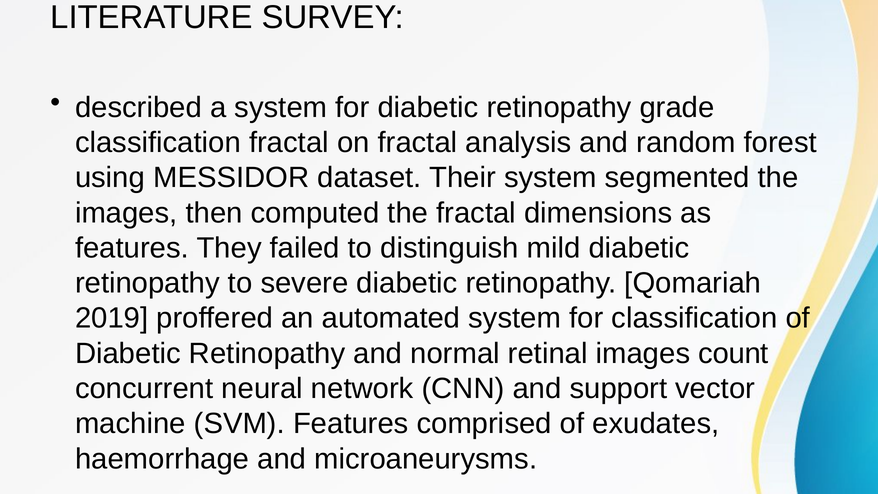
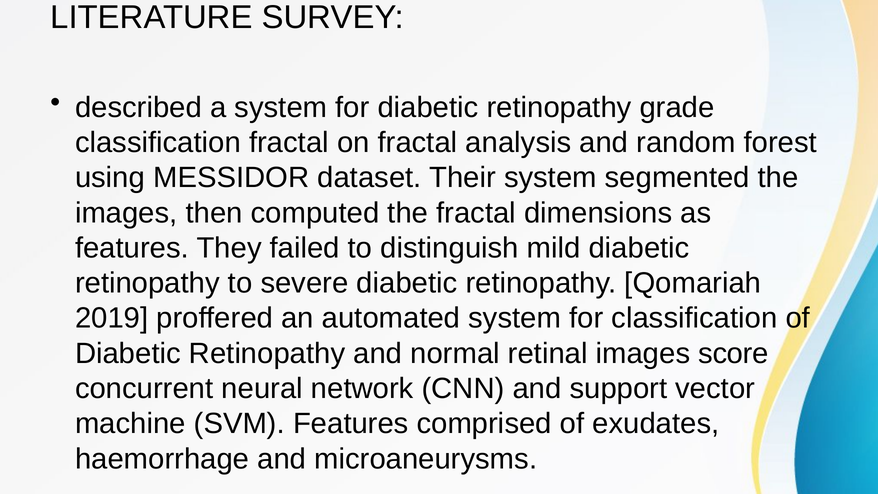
count: count -> score
